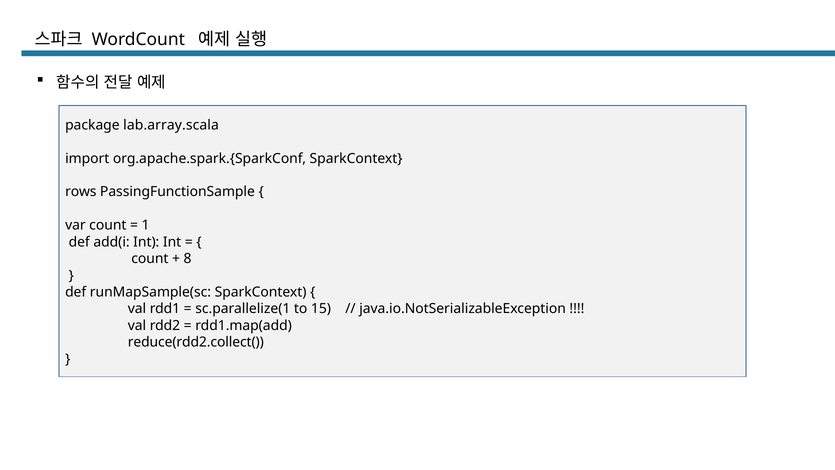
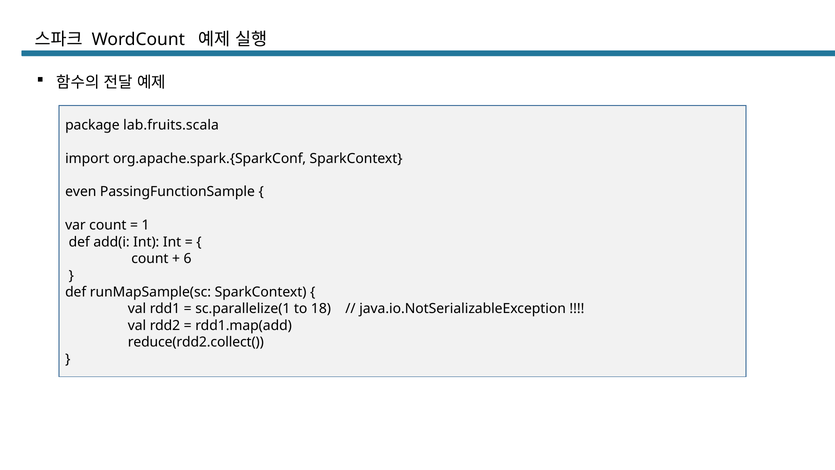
lab.array.scala: lab.array.scala -> lab.fruits.scala
rows: rows -> even
8: 8 -> 6
15: 15 -> 18
